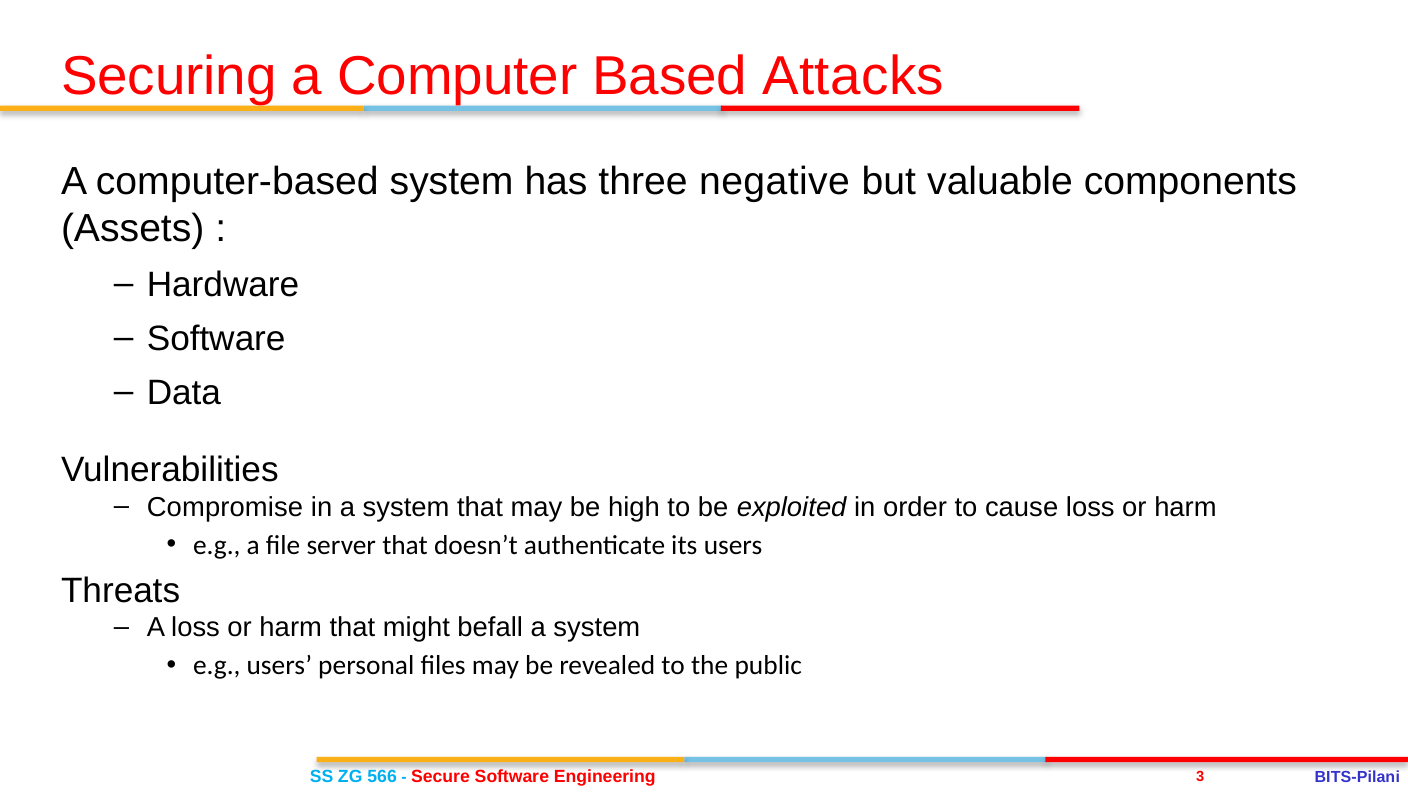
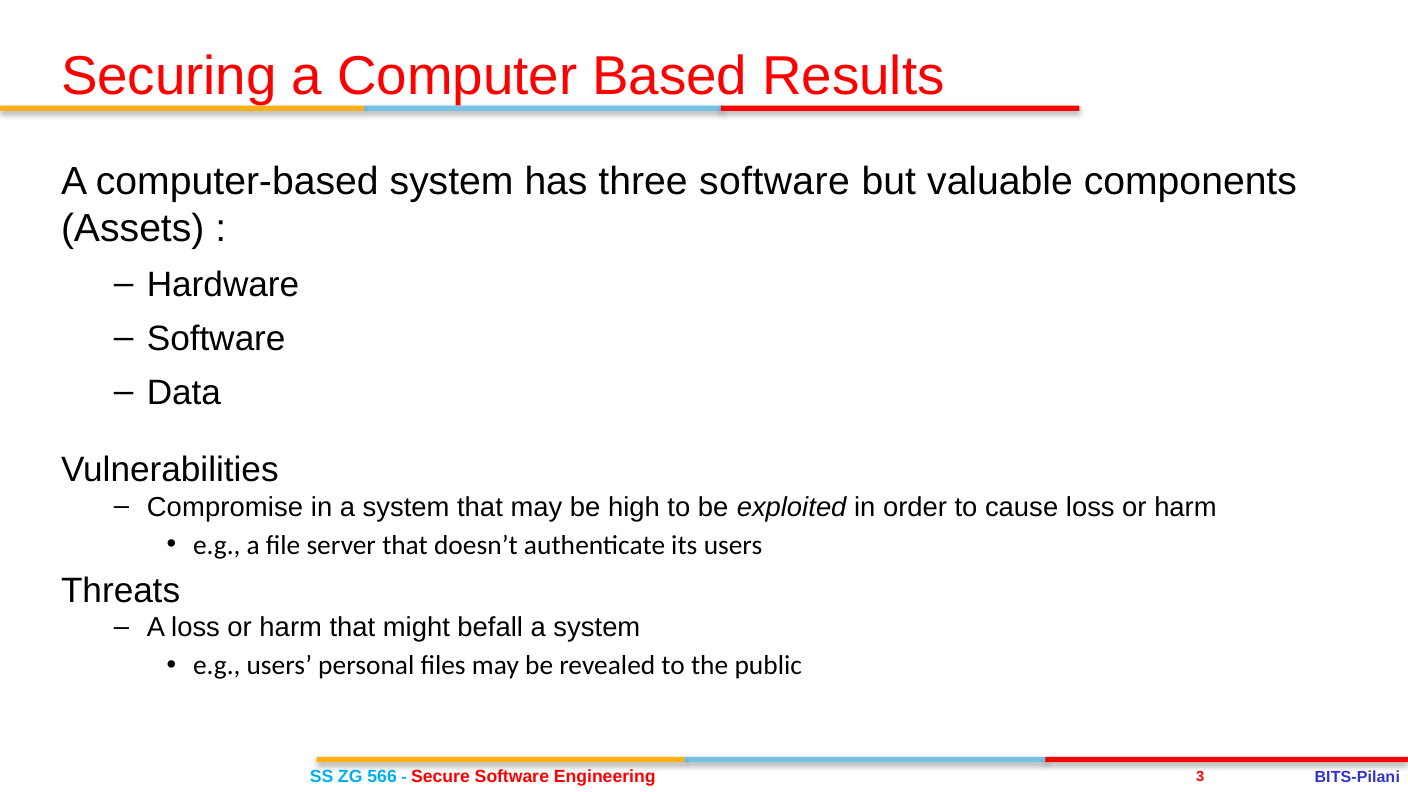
Attacks: Attacks -> Results
three negative: negative -> software
